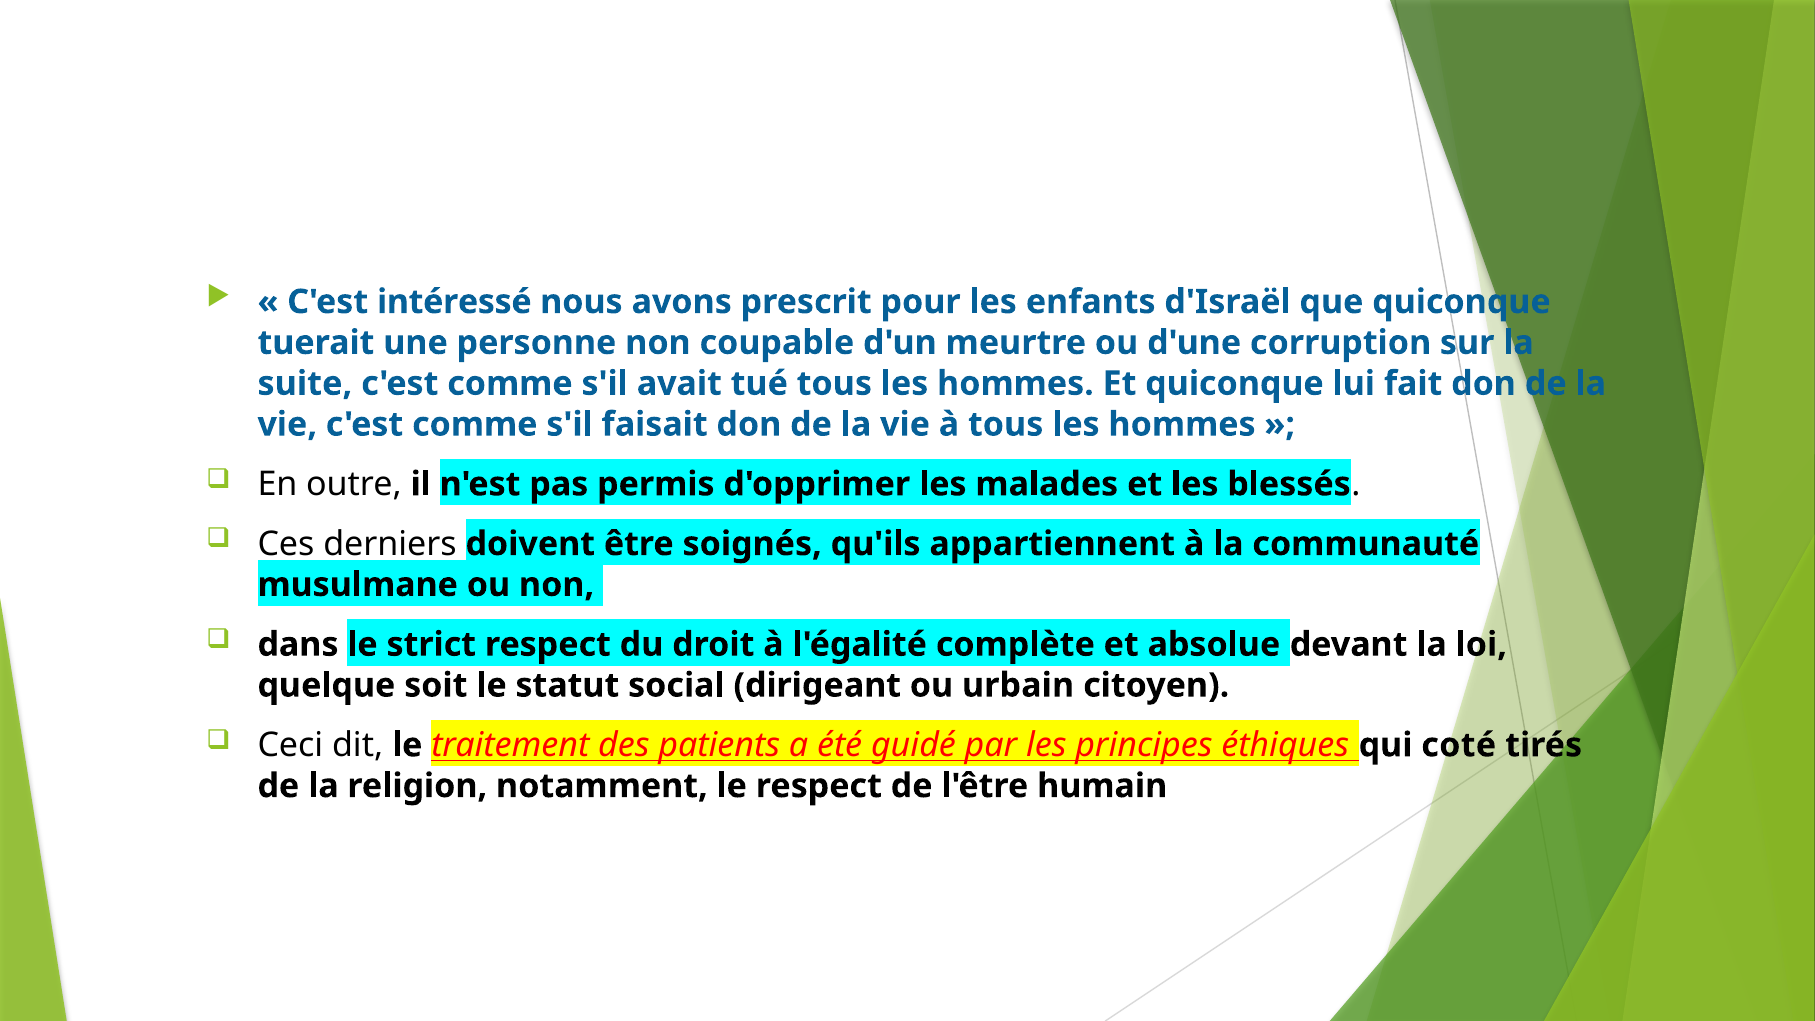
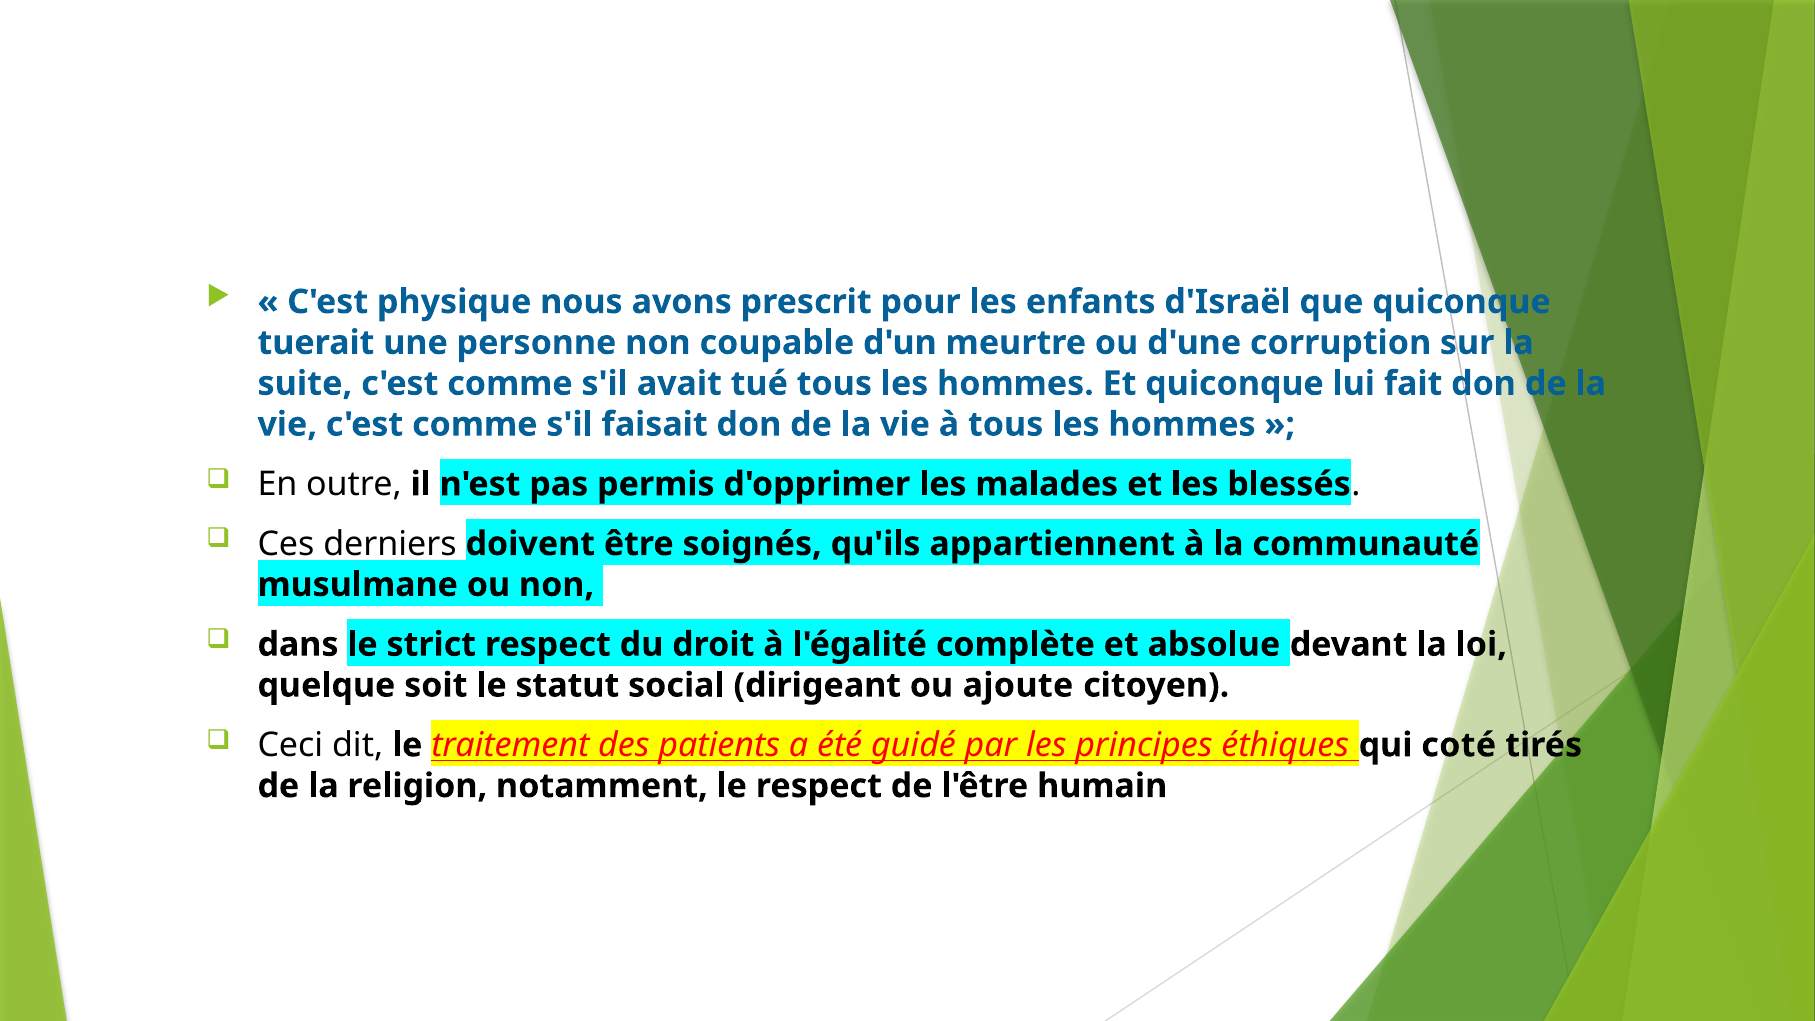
intéressé: intéressé -> physique
urbain: urbain -> ajoute
